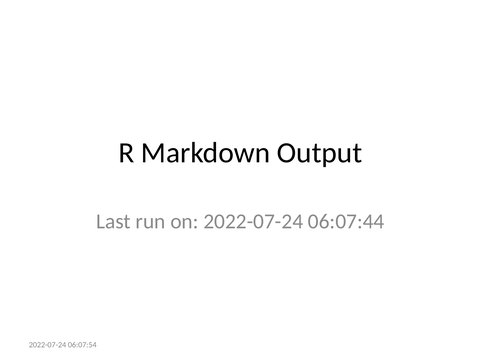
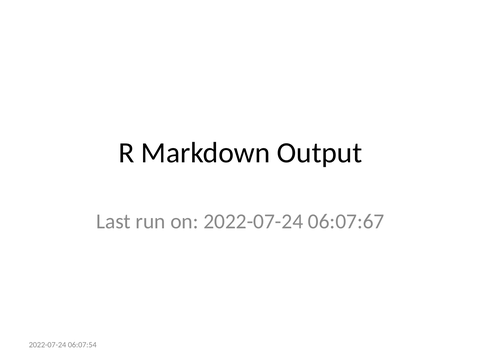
06:07:44: 06:07:44 -> 06:07:67
